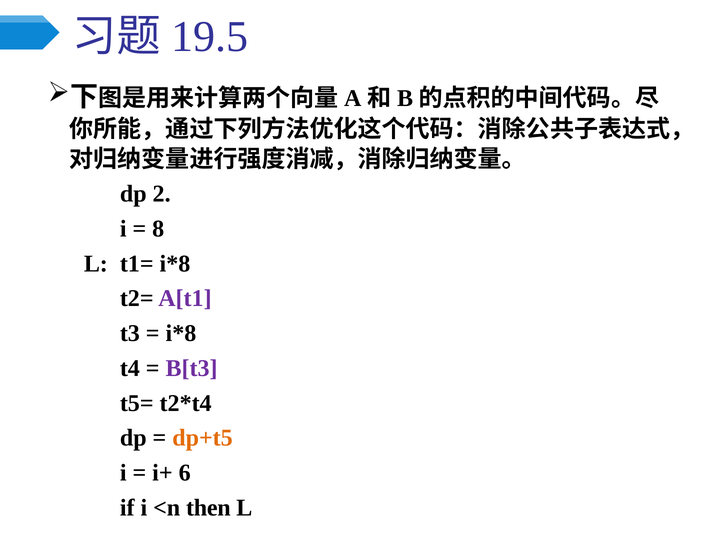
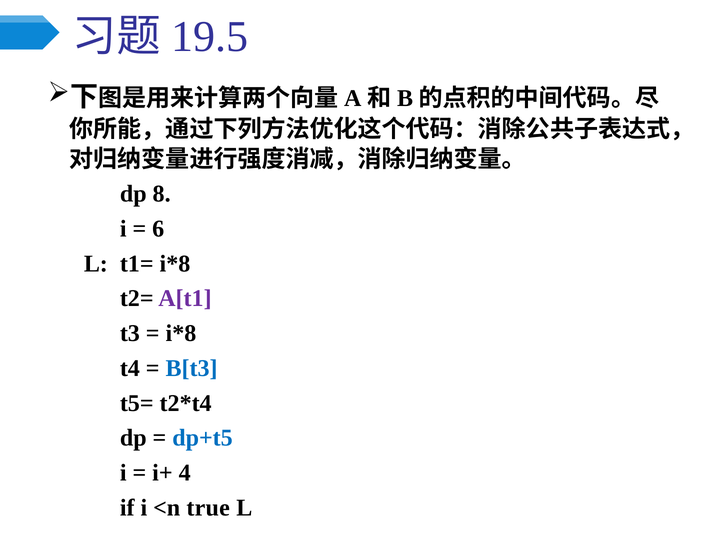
2: 2 -> 8
8: 8 -> 6
B[t3 colour: purple -> blue
dp+t5 colour: orange -> blue
6: 6 -> 4
then: then -> true
